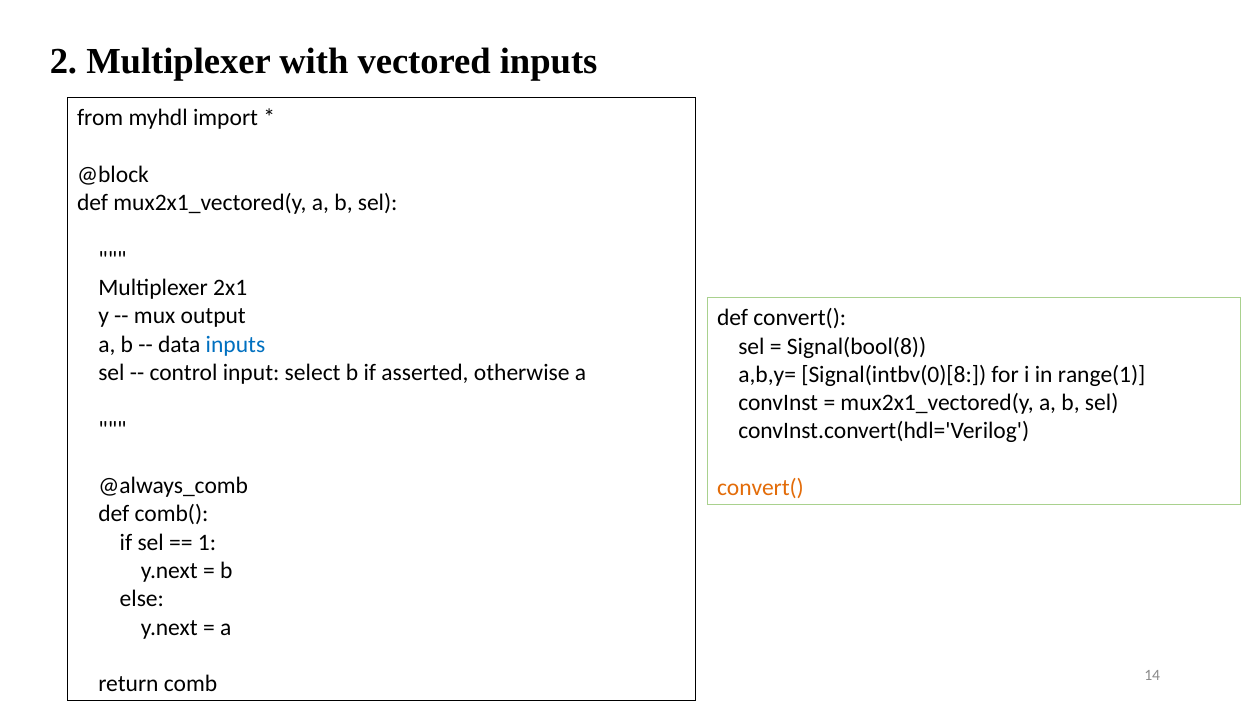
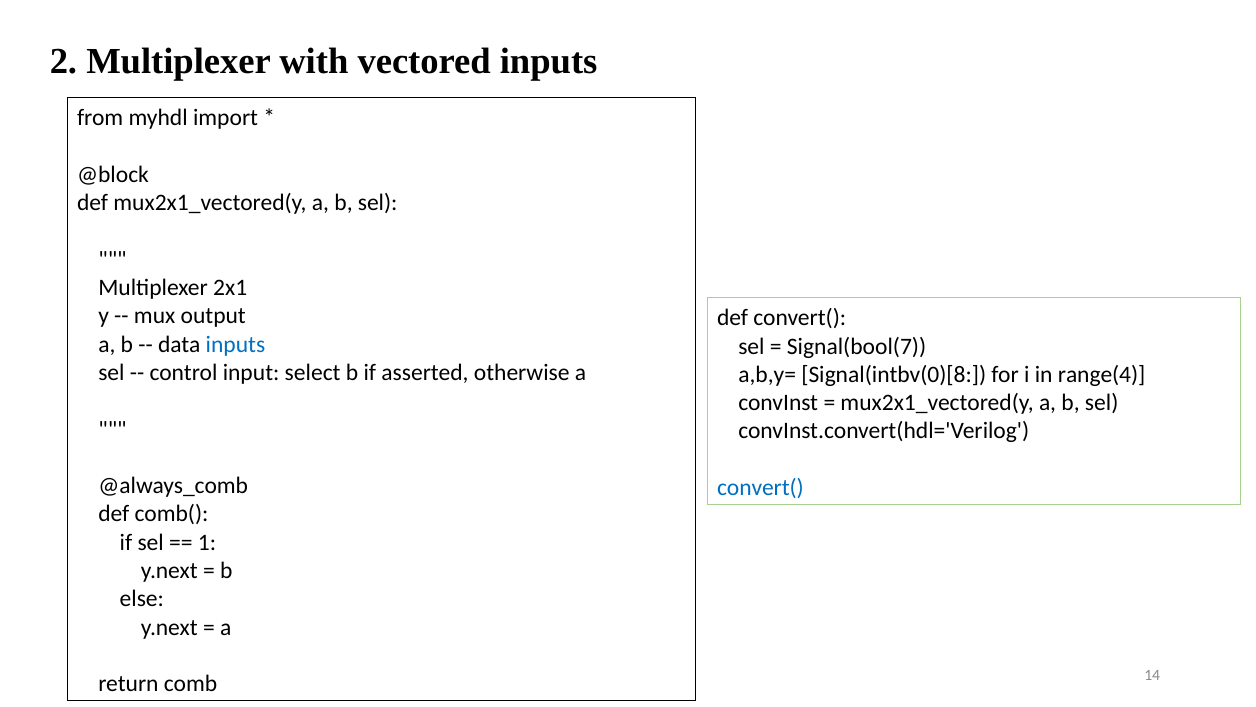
Signal(bool(8: Signal(bool(8 -> Signal(bool(7
range(1: range(1 -> range(4
convert( at (760, 487) colour: orange -> blue
